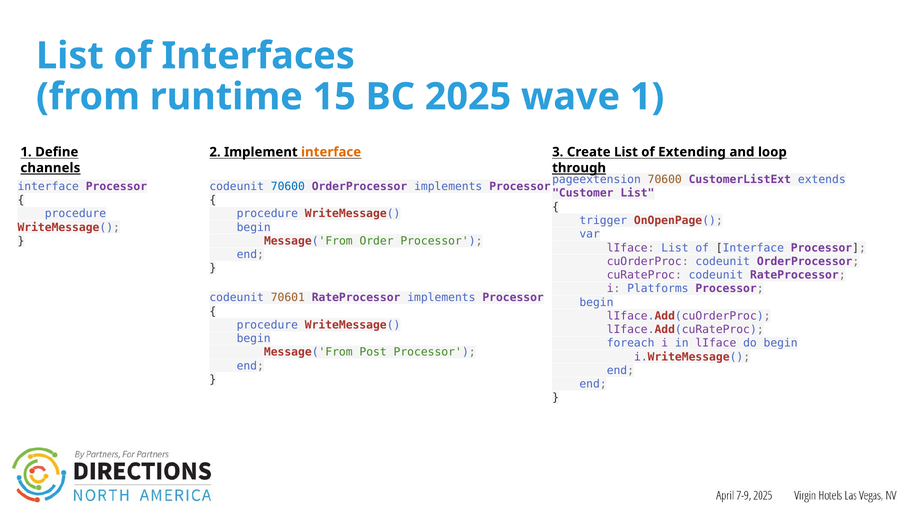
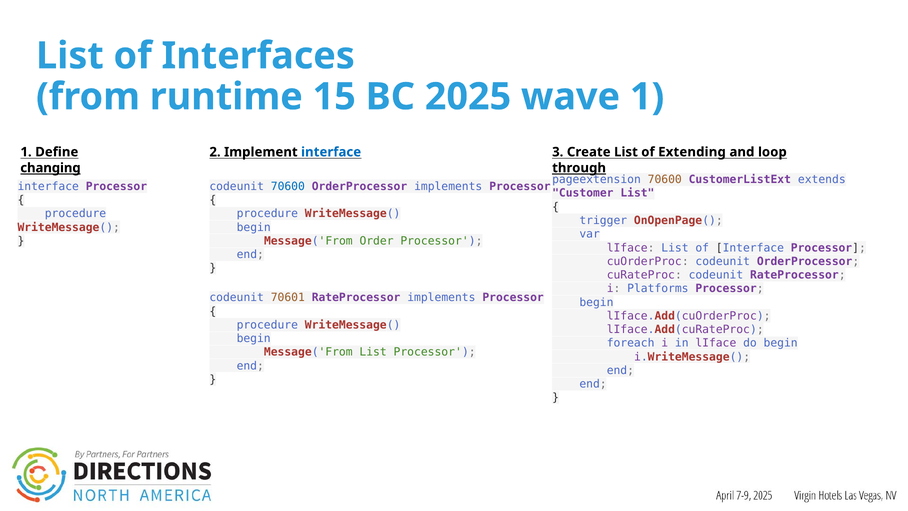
interface at (331, 152) colour: orange -> blue
channels: channels -> changing
Message('From Post: Post -> List
